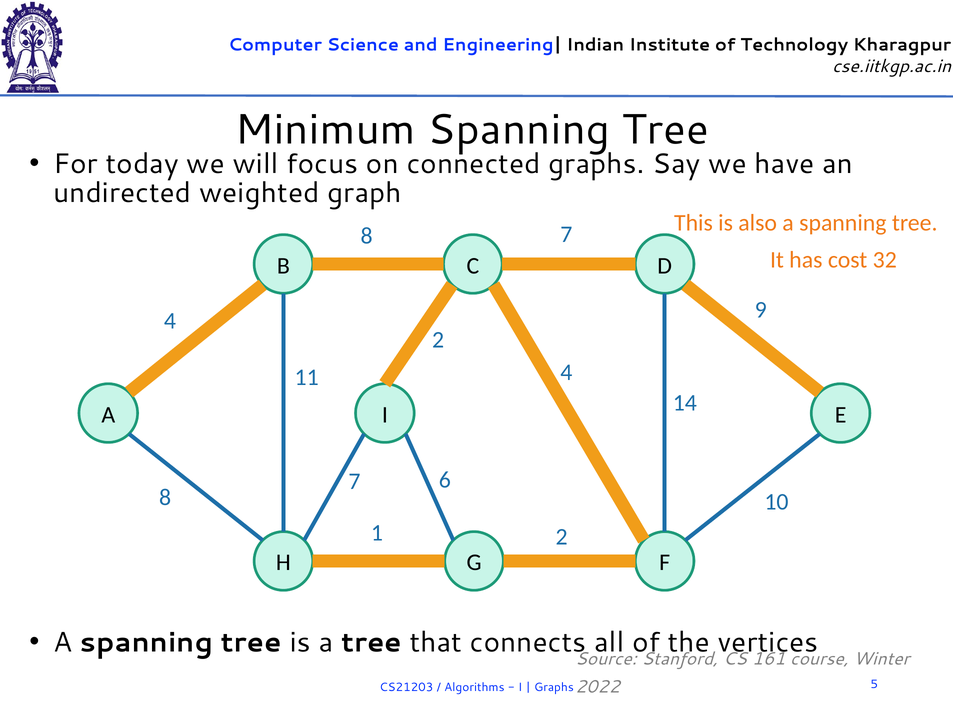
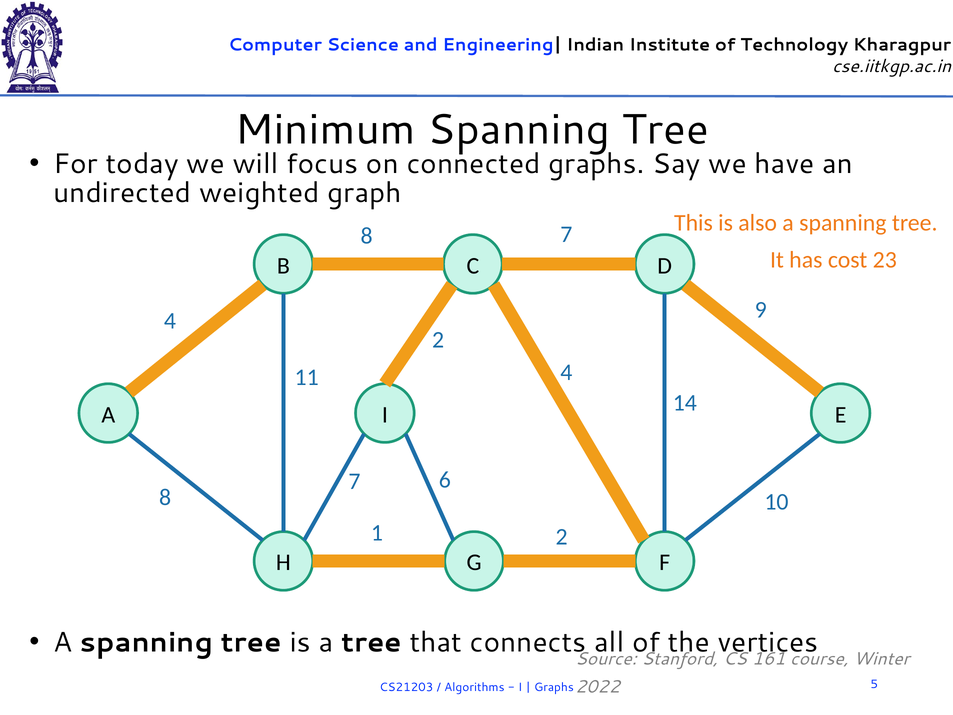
32: 32 -> 23
